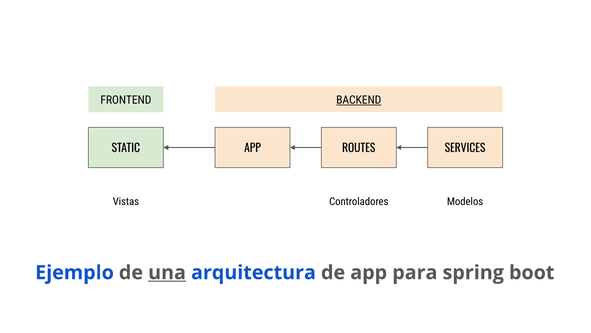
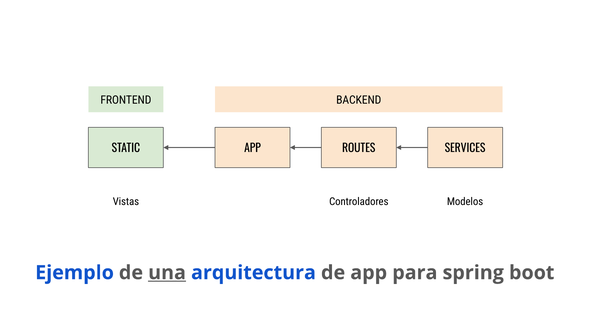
BACKEND underline: present -> none
